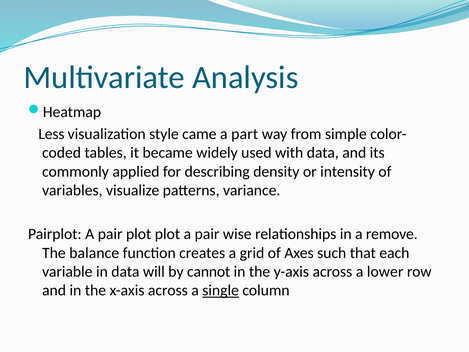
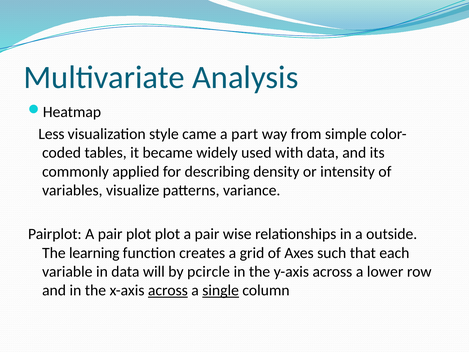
remove: remove -> outside
balance: balance -> learning
cannot: cannot -> pcircle
across at (168, 290) underline: none -> present
